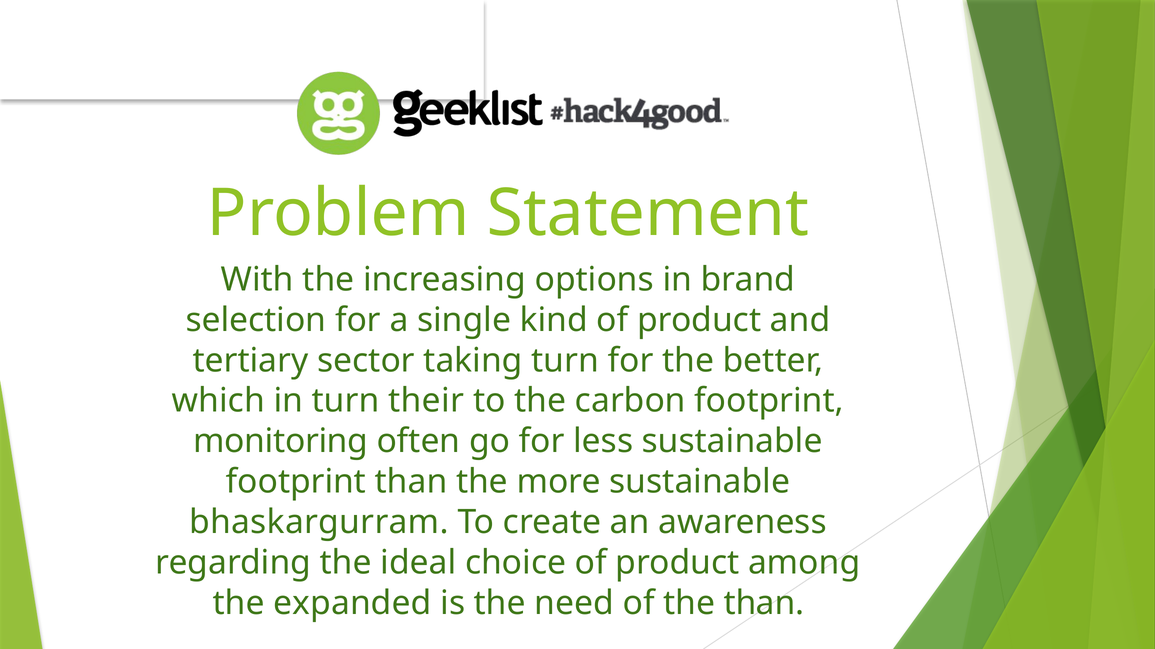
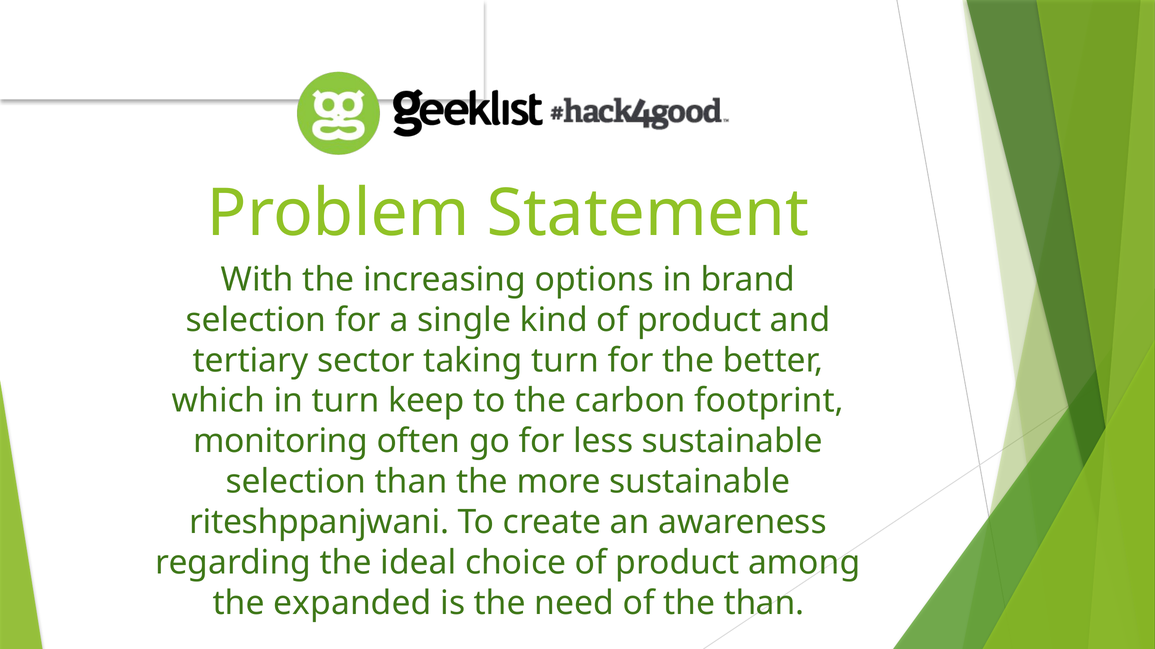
their: their -> keep
footprint at (296, 482): footprint -> selection
bhaskargurram: bhaskargurram -> riteshppanjwani
